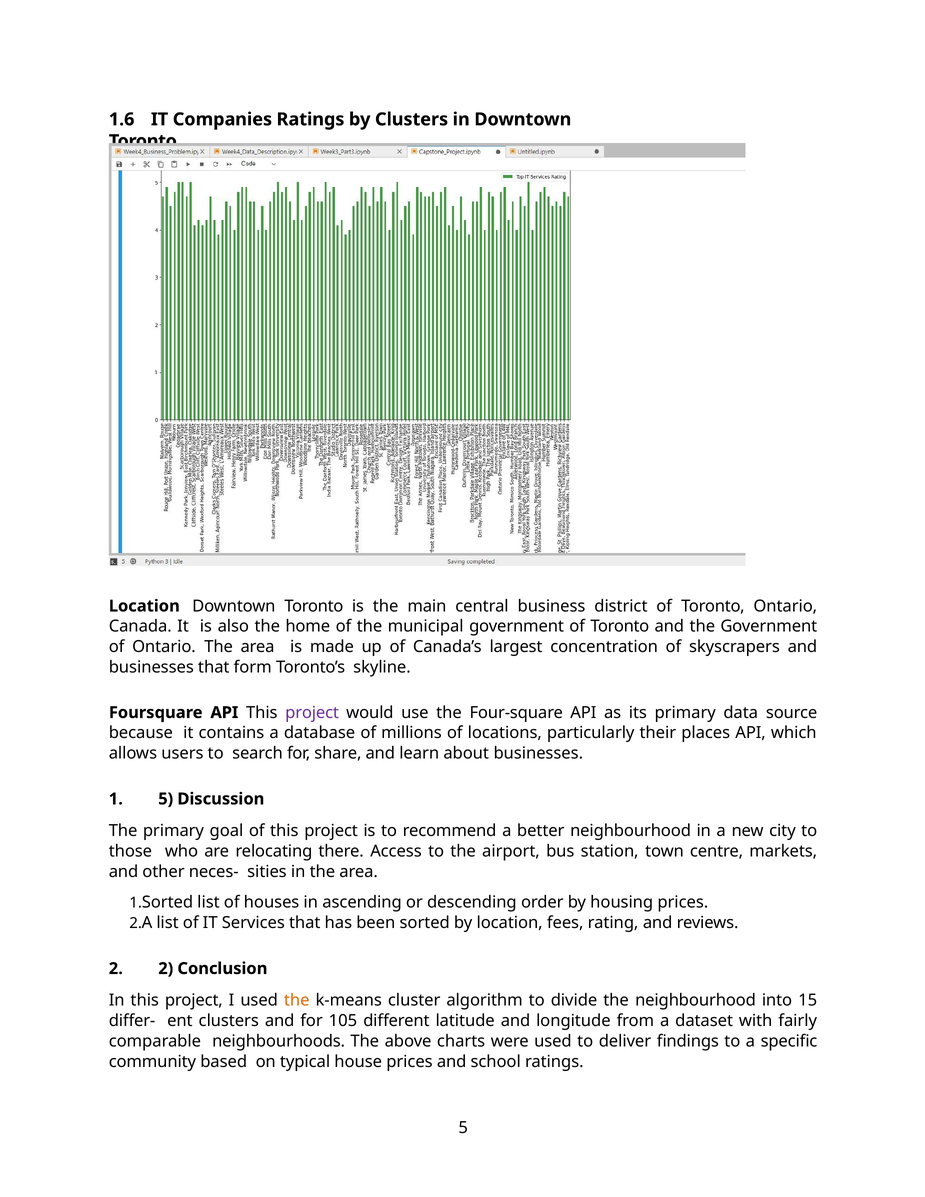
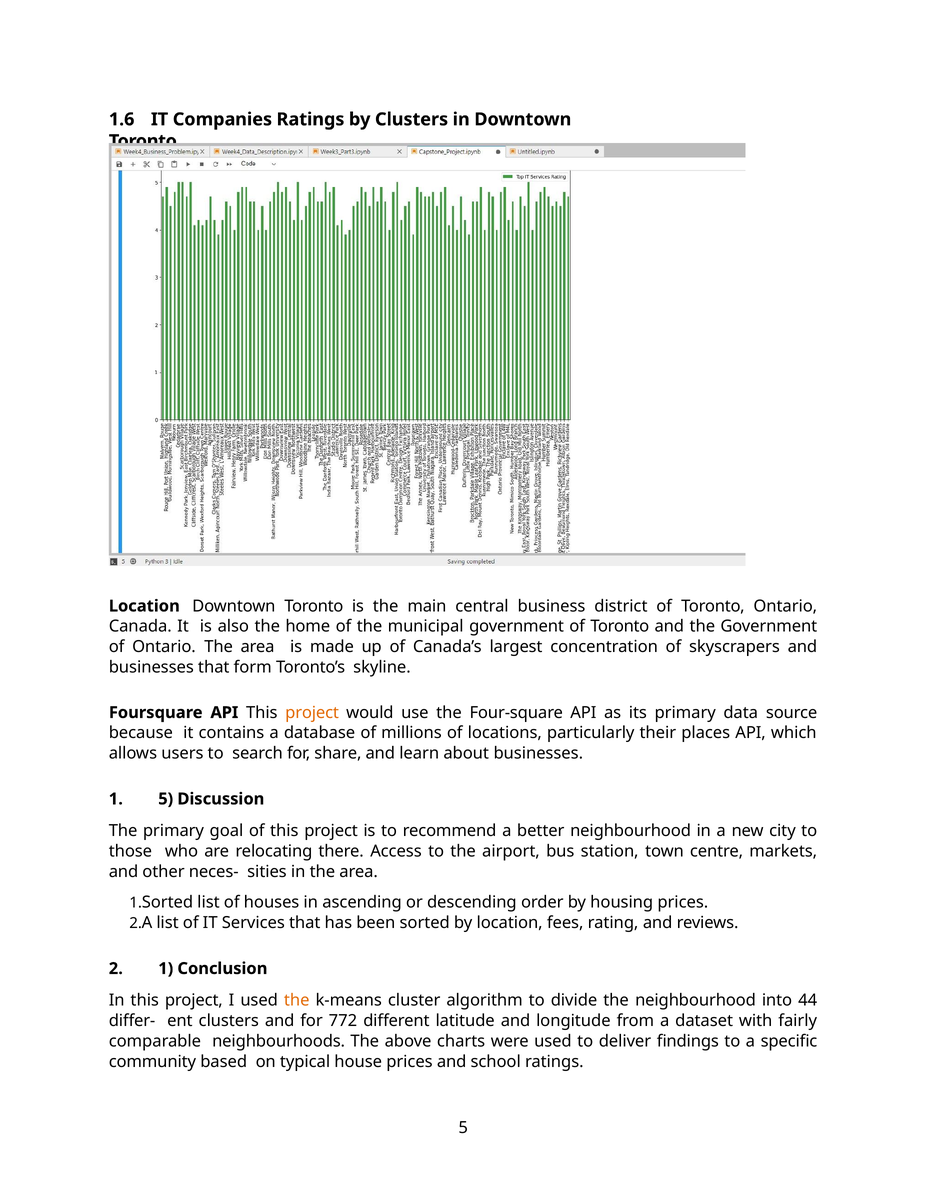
project at (312, 713) colour: purple -> orange
2 at (166, 969): 2 -> 1
15: 15 -> 44
105: 105 -> 772
